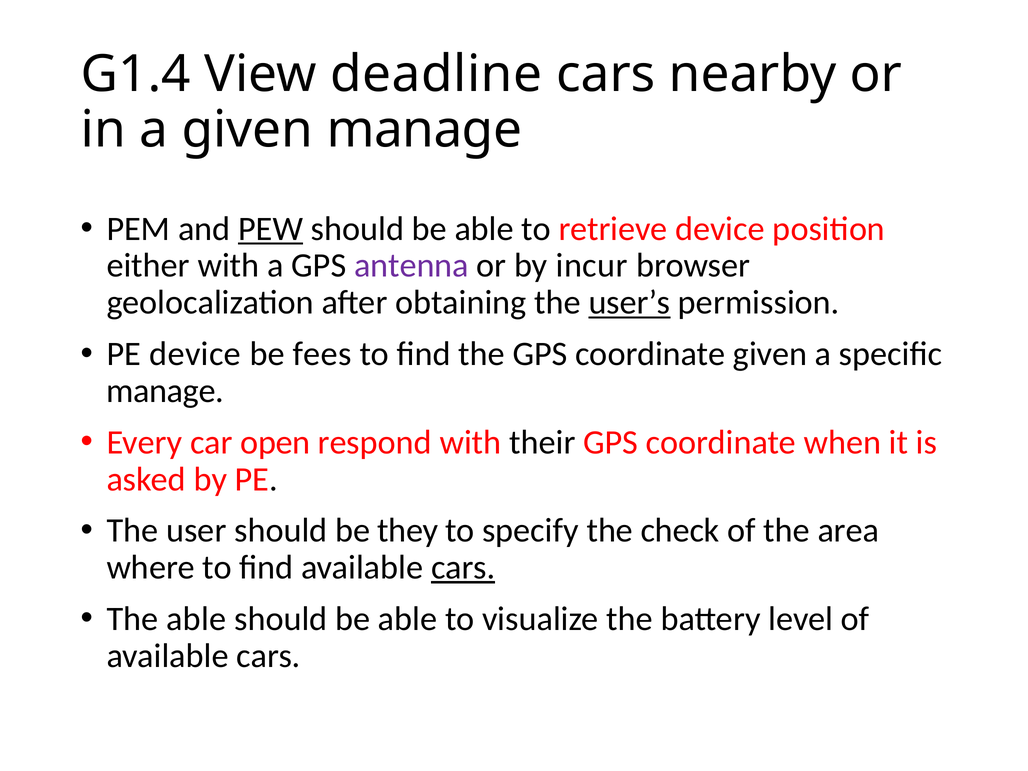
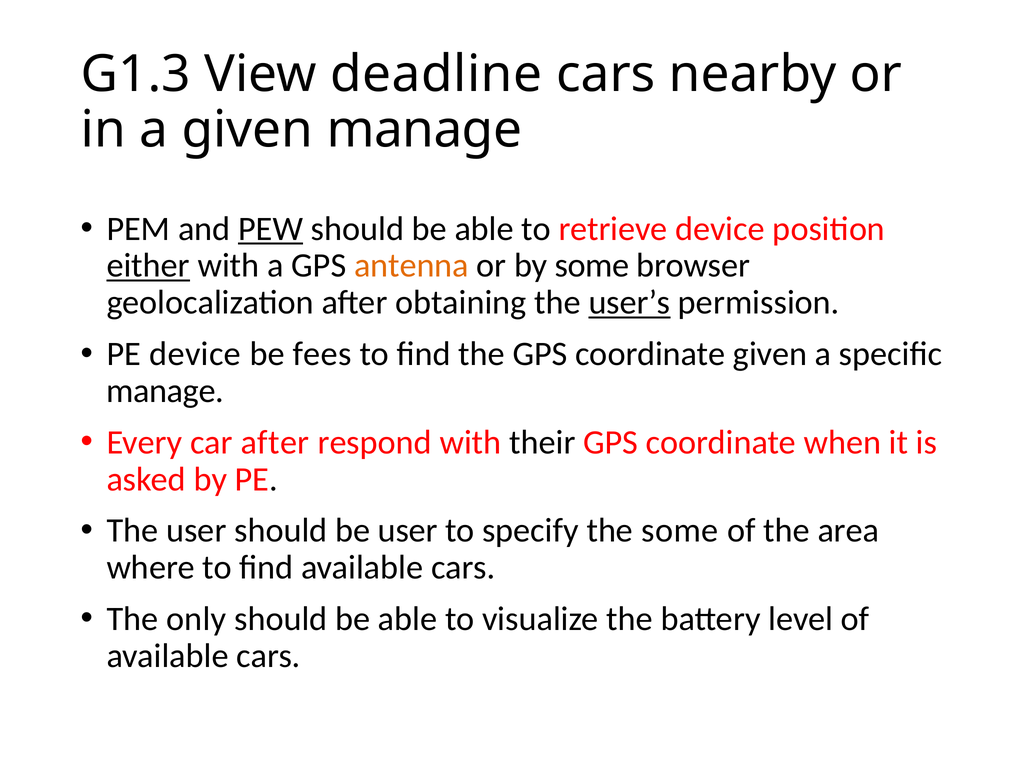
G1.4: G1.4 -> G1.3
either underline: none -> present
antenna colour: purple -> orange
by incur: incur -> some
car open: open -> after
be they: they -> user
the check: check -> some
cars at (463, 567) underline: present -> none
The able: able -> only
